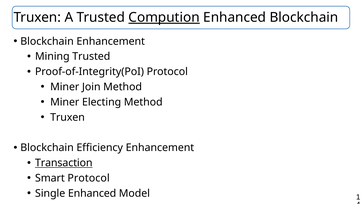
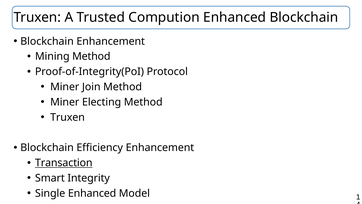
Compution underline: present -> none
Mining Trusted: Trusted -> Method
Smart Protocol: Protocol -> Integrity
